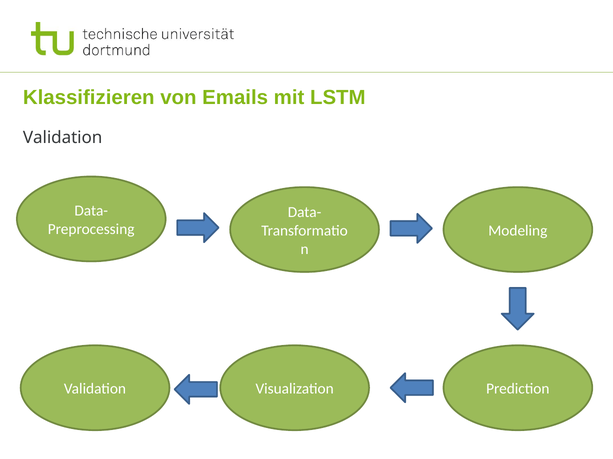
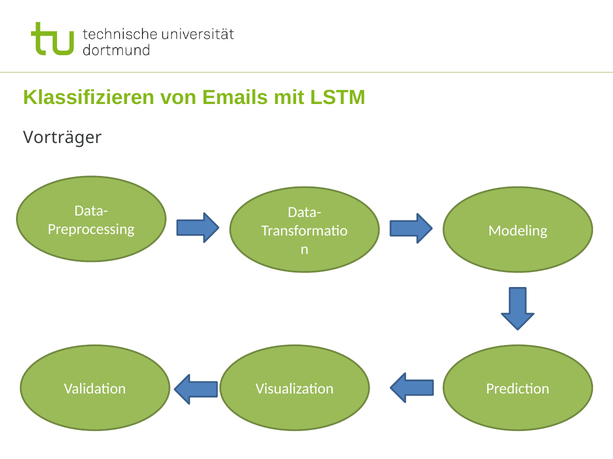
Validation at (63, 138): Validation -> Vorträger
